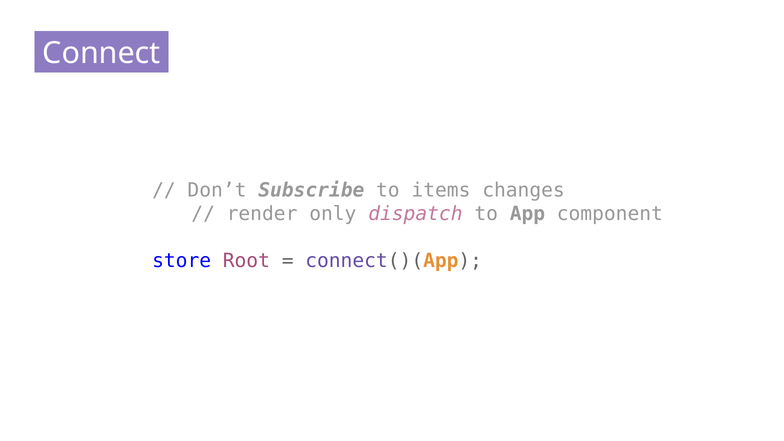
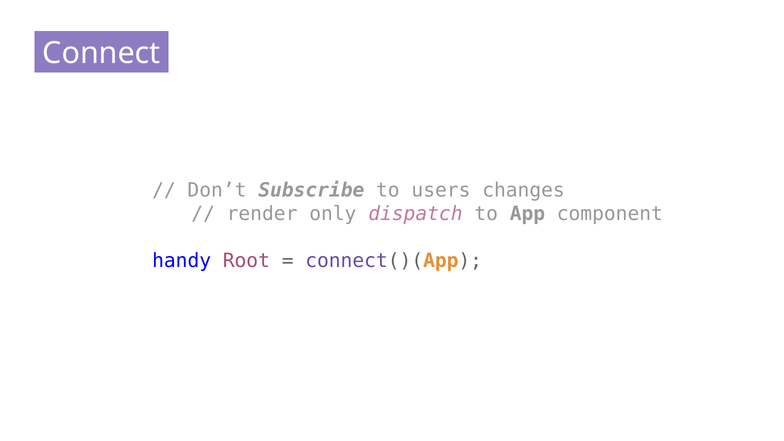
items: items -> users
store: store -> handy
